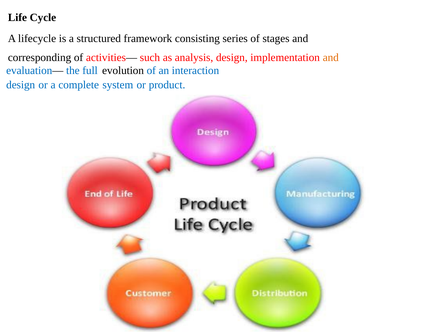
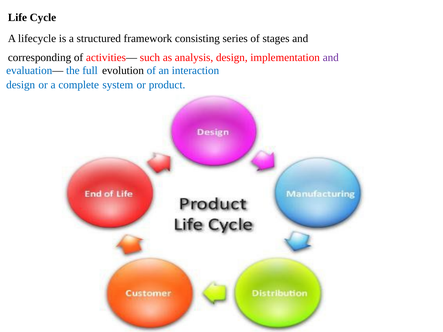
and at (331, 58) colour: orange -> purple
